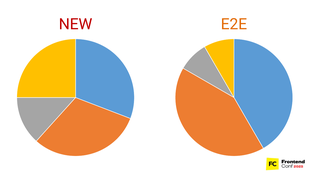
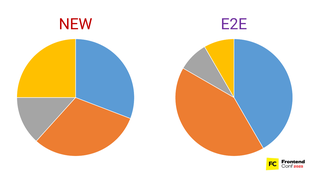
E2E colour: orange -> purple
